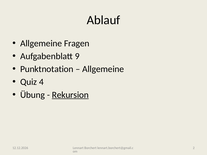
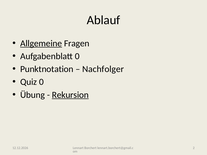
Allgemeine at (41, 43) underline: none -> present
Aufgabenblatt 9: 9 -> 0
Allgemeine at (103, 69): Allgemeine -> Nachfolger
Quiz 4: 4 -> 0
